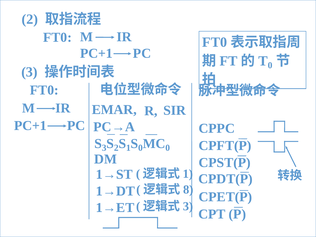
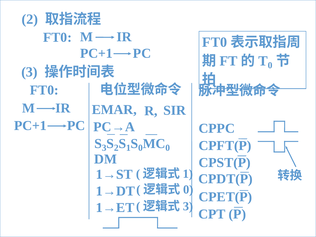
8 at (188, 190): 8 -> 0
